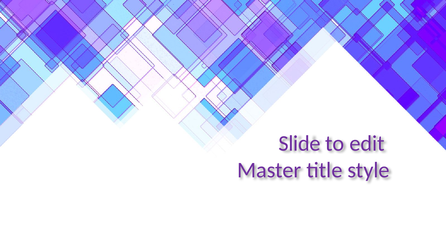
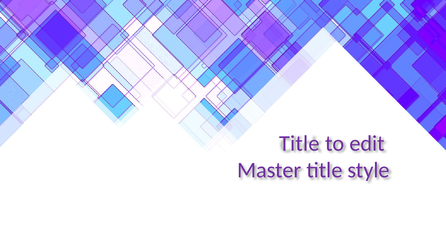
Slide at (300, 143): Slide -> Title
